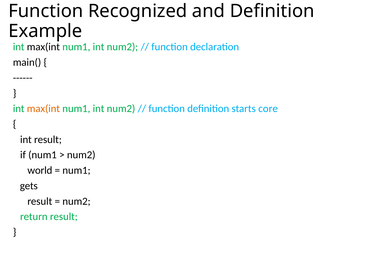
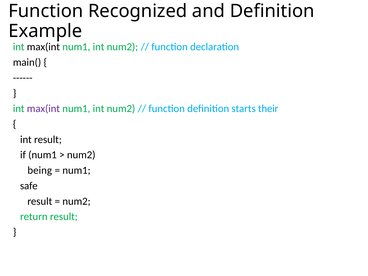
max(int at (43, 109) colour: orange -> purple
core: core -> their
world: world -> being
gets: gets -> safe
